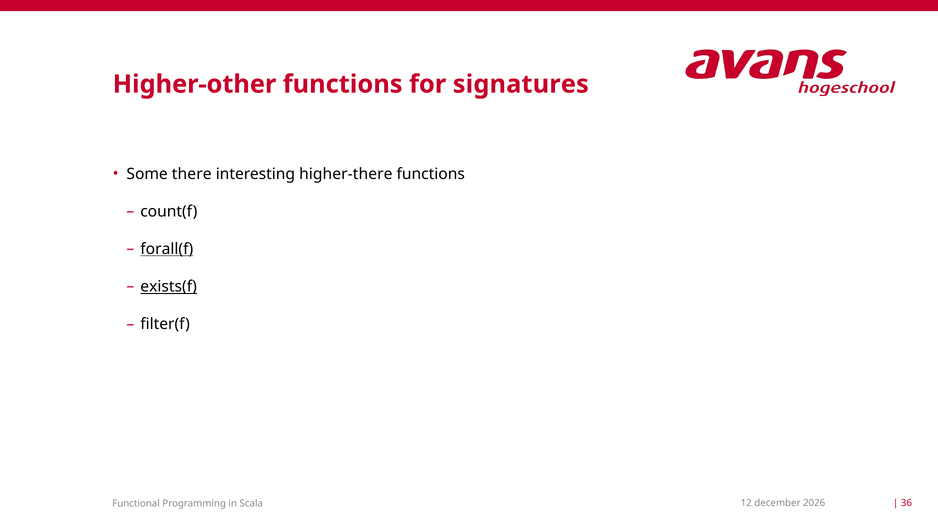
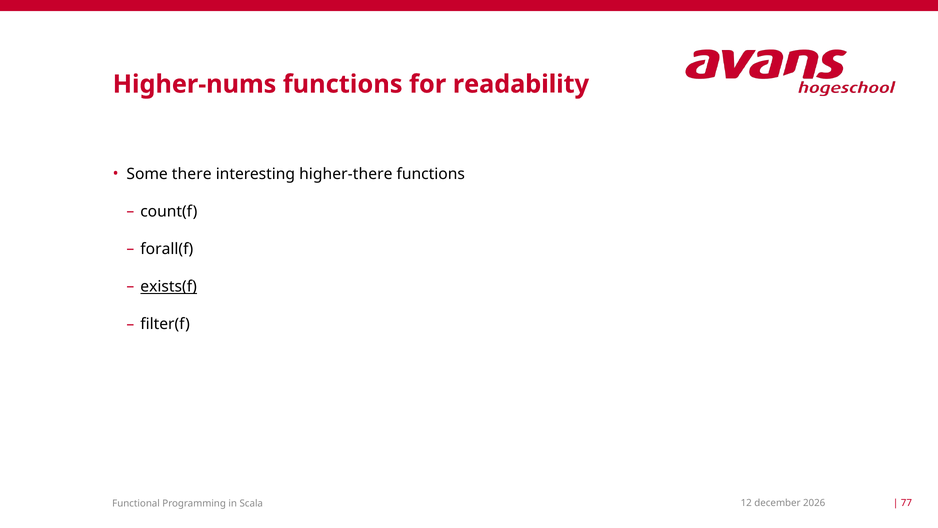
Higher-other: Higher-other -> Higher-nums
signatures: signatures -> readability
forall(f underline: present -> none
36: 36 -> 77
